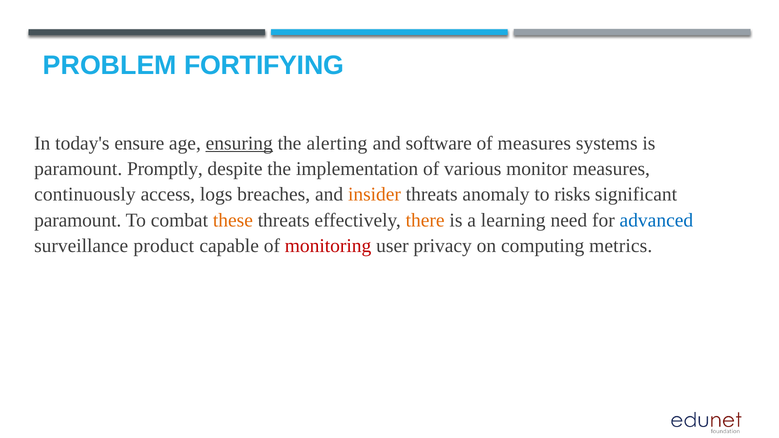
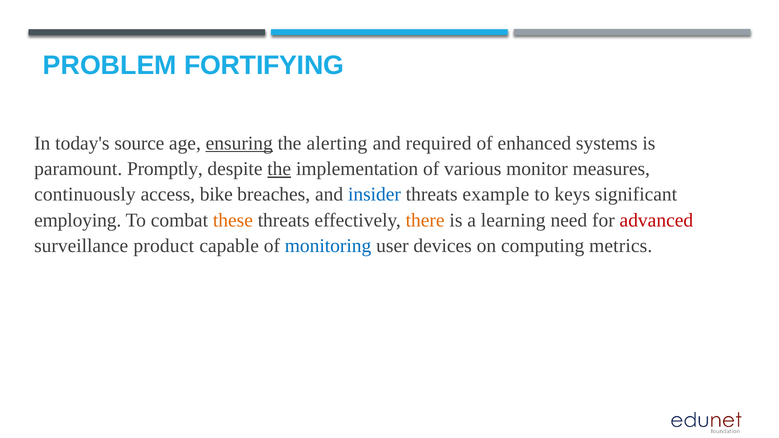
ensure: ensure -> source
software: software -> required
of measures: measures -> enhanced
the at (279, 169) underline: none -> present
logs: logs -> bike
insider colour: orange -> blue
anomaly: anomaly -> example
risks: risks -> keys
paramount at (78, 220): paramount -> employing
advanced colour: blue -> red
monitoring colour: red -> blue
privacy: privacy -> devices
